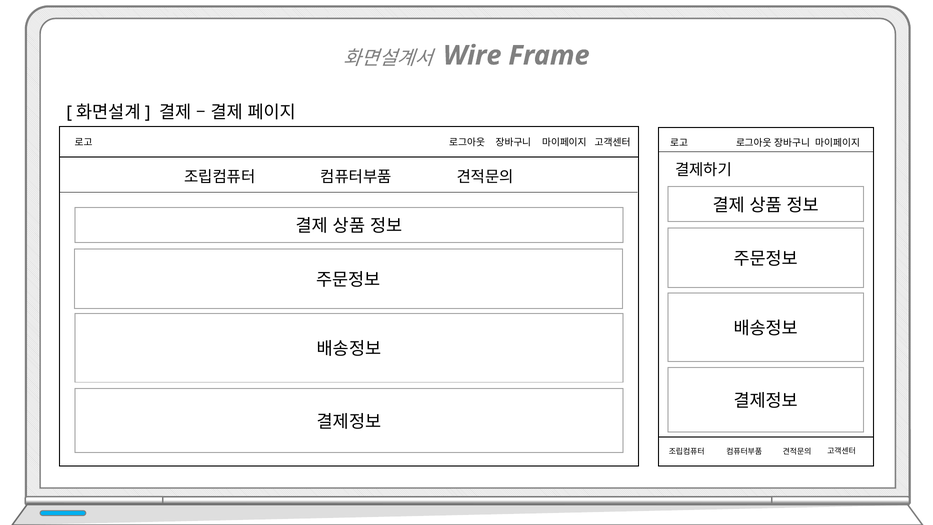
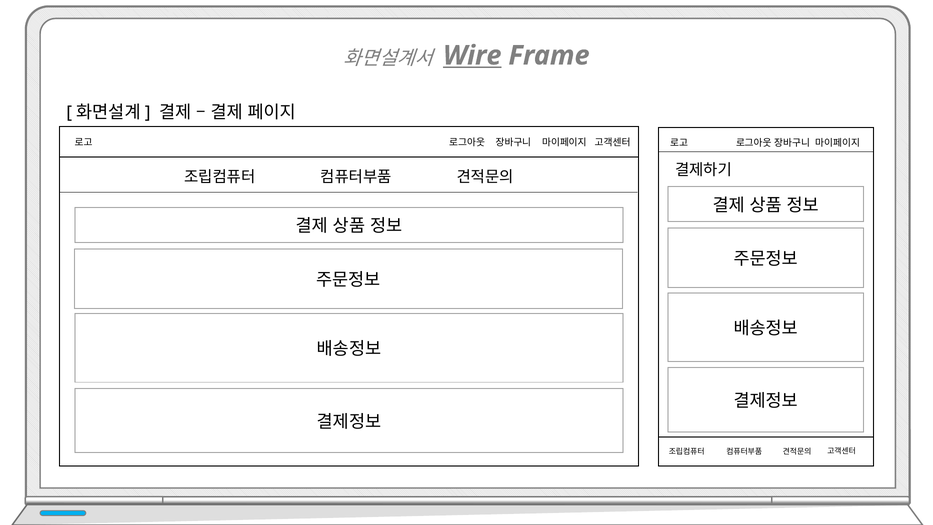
Wire underline: none -> present
